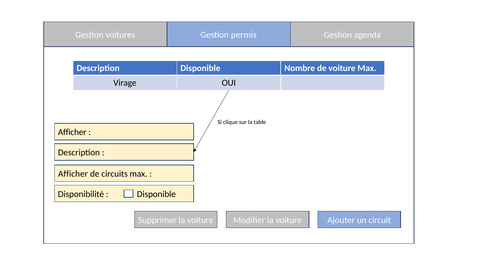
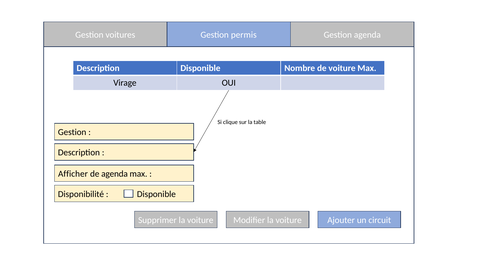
Afficher at (72, 132): Afficher -> Gestion
de circuits: circuits -> agenda
